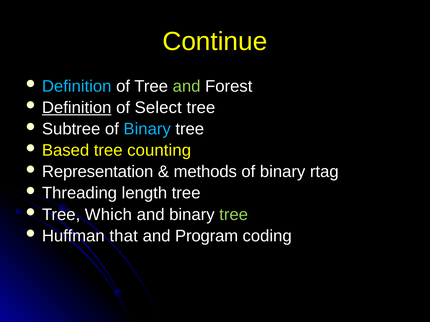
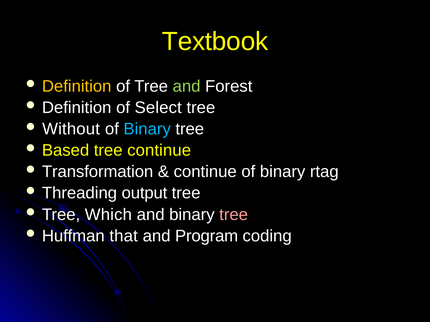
Continue: Continue -> Textbook
Definition at (77, 86) colour: light blue -> yellow
Definition at (77, 108) underline: present -> none
Subtree: Subtree -> Without
tree counting: counting -> continue
Representation: Representation -> Transformation
methods at (205, 172): methods -> continue
length: length -> output
tree at (234, 215) colour: light green -> pink
